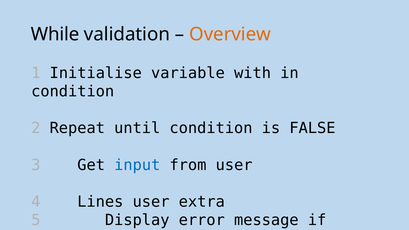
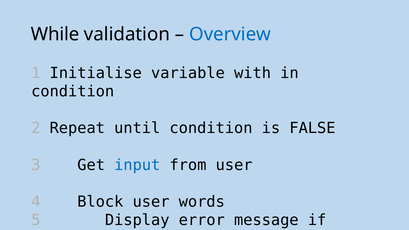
Overview colour: orange -> blue
Lines: Lines -> Block
extra: extra -> words
